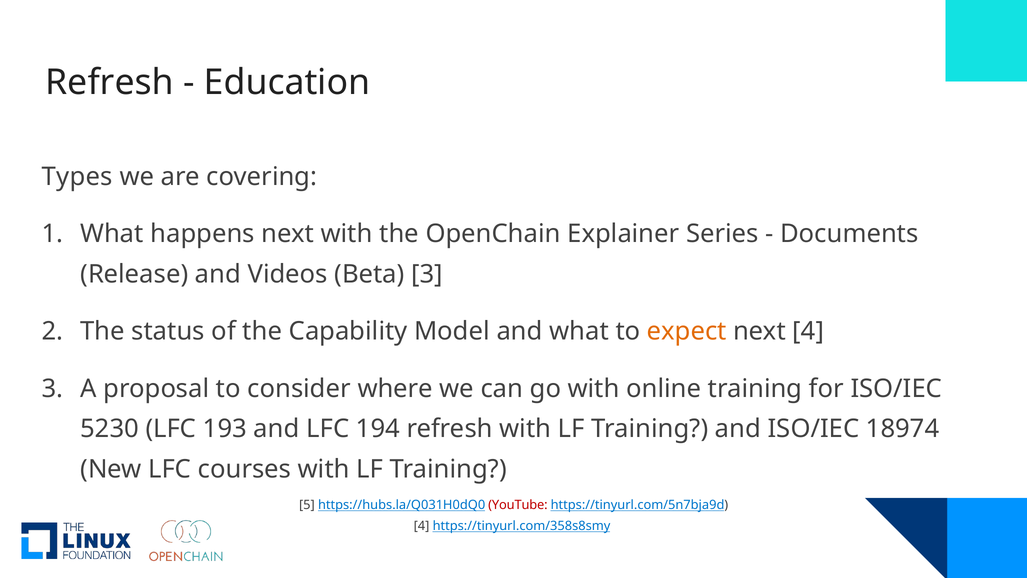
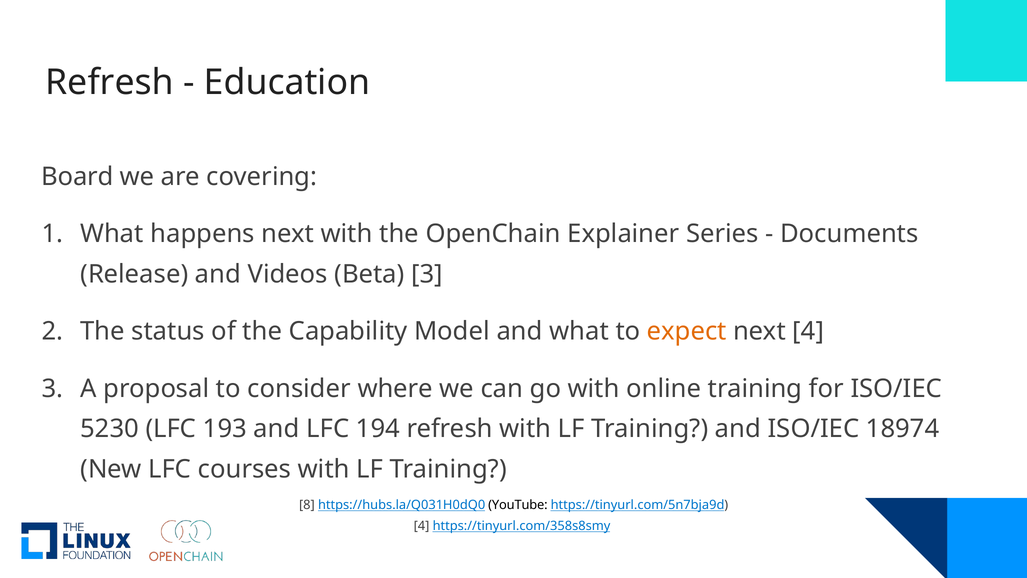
Types: Types -> Board
5: 5 -> 8
YouTube colour: red -> black
